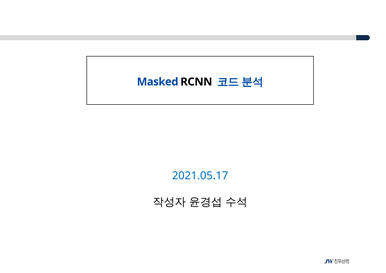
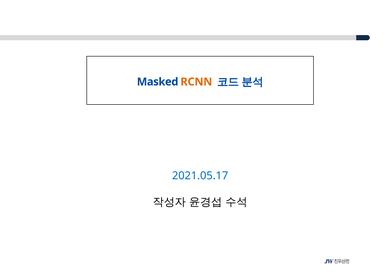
RCNN colour: black -> orange
